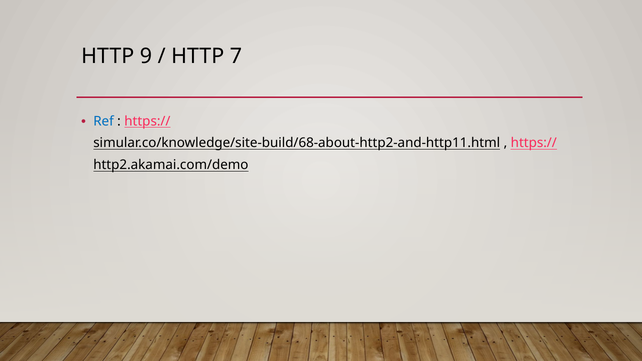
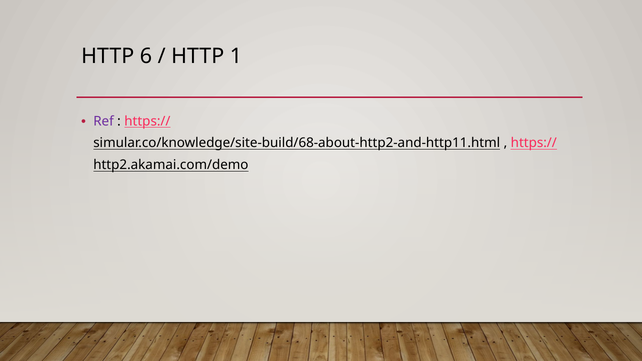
9: 9 -> 6
7: 7 -> 1
Ref colour: blue -> purple
